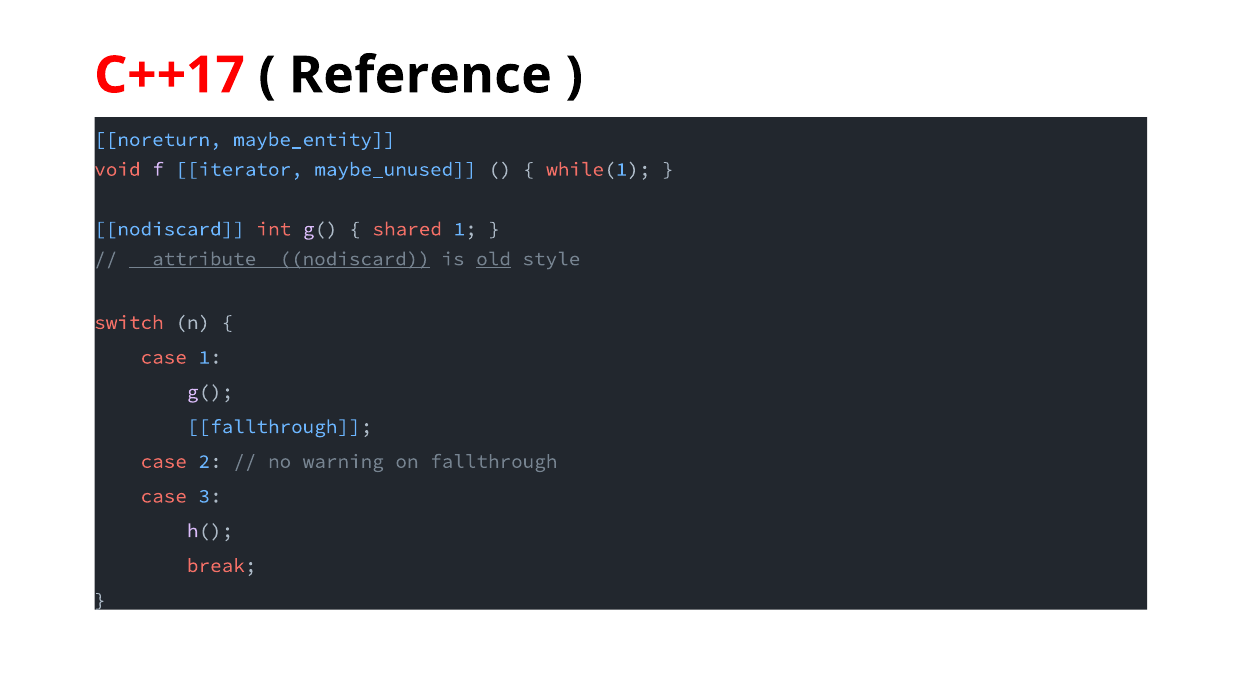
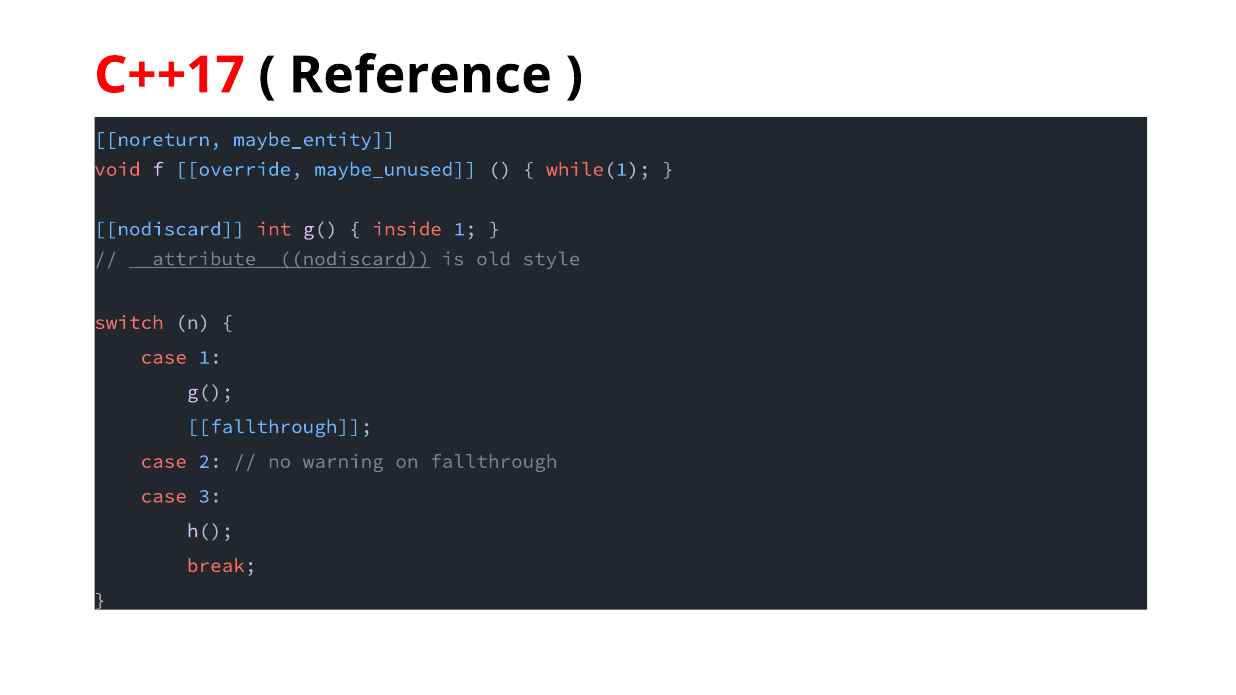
iterator: iterator -> override
shared: shared -> inside
old underline: present -> none
